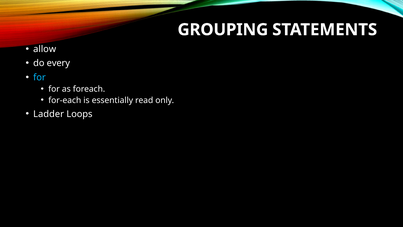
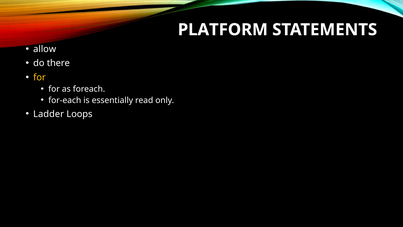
GROUPING: GROUPING -> PLATFORM
every: every -> there
for at (40, 77) colour: light blue -> yellow
